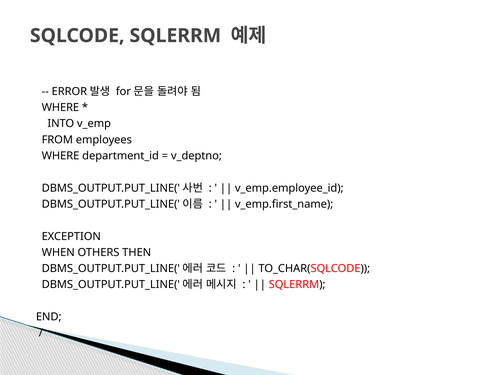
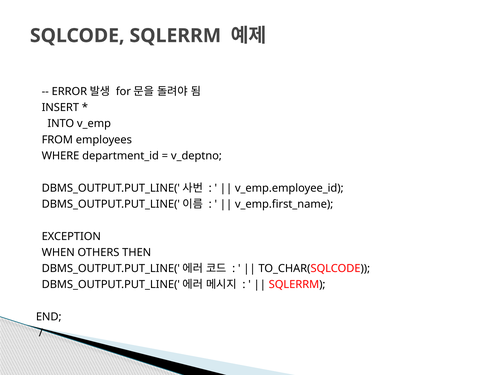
WHERE at (60, 108): WHERE -> INSERT
